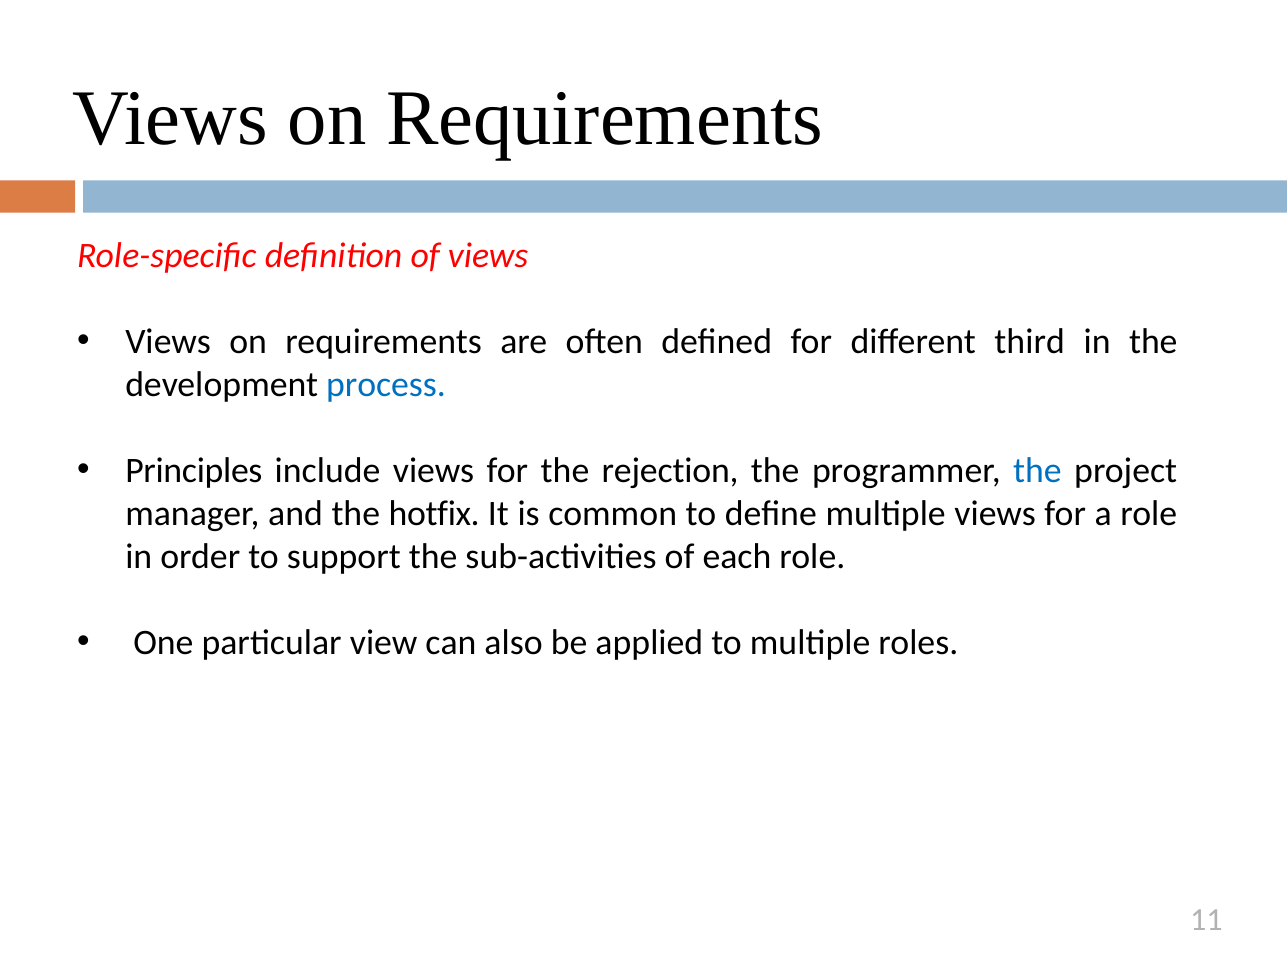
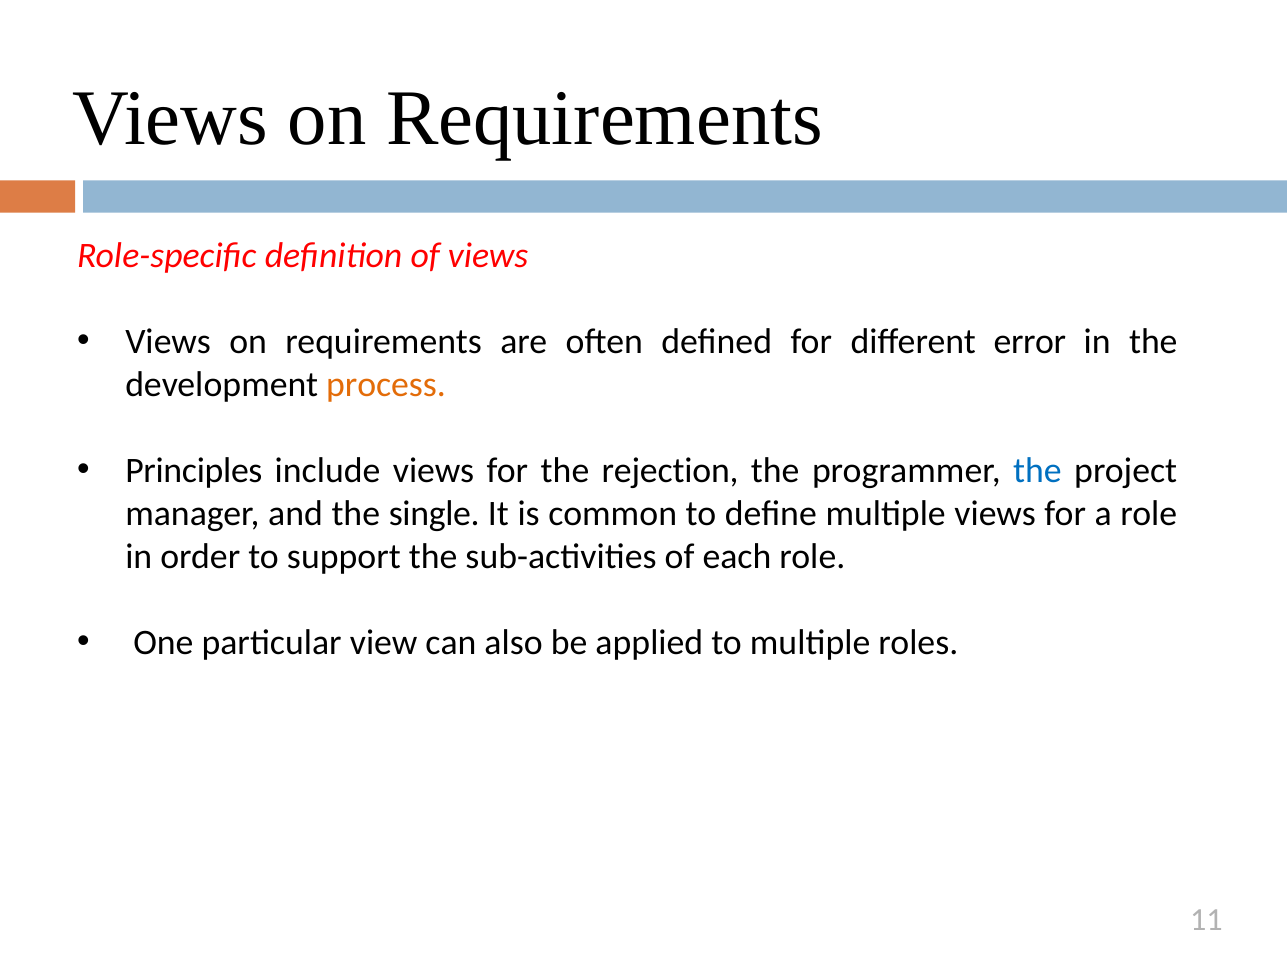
third: third -> error
process colour: blue -> orange
hotfix: hotfix -> single
